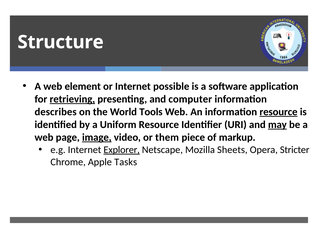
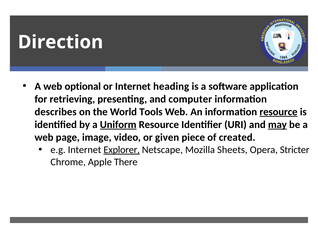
Structure: Structure -> Direction
element: element -> optional
possible: possible -> heading
retrieving underline: present -> none
Uniform underline: none -> present
image underline: present -> none
them: them -> given
markup: markup -> created
Tasks: Tasks -> There
